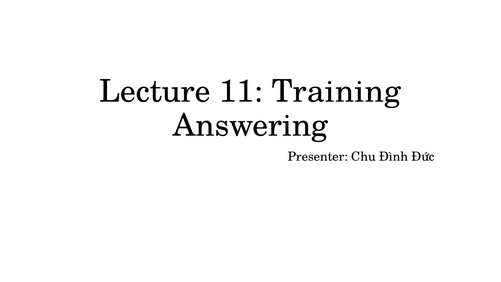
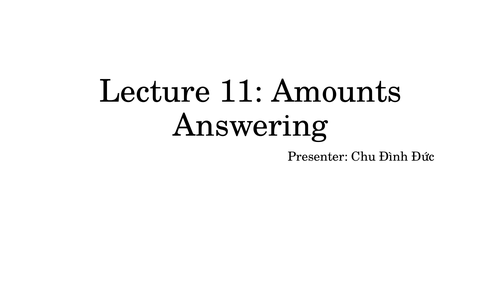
Training: Training -> Amounts
